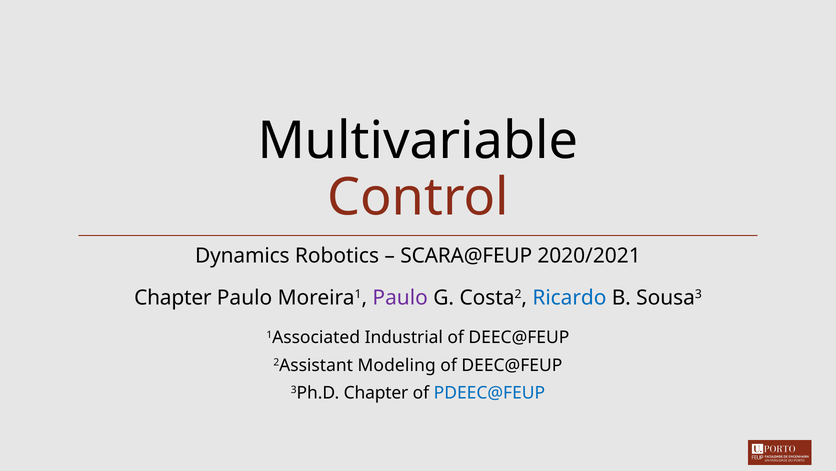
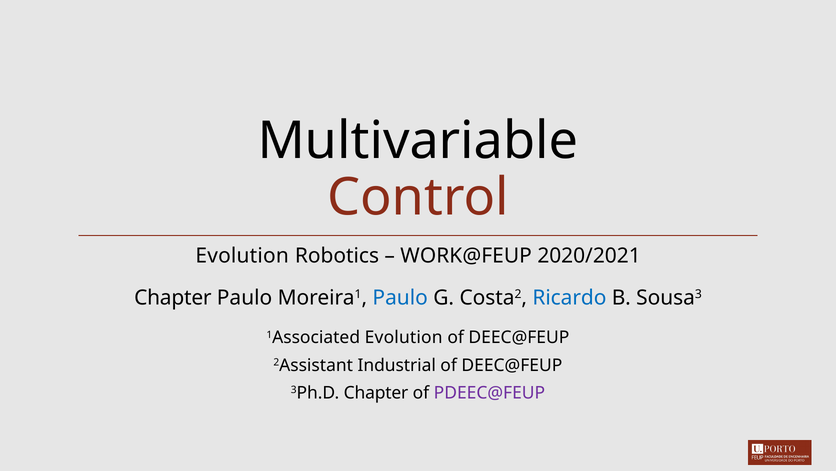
Dynamics at (242, 256): Dynamics -> Evolution
SCARA@FEUP: SCARA@FEUP -> WORK@FEUP
Paulo at (400, 297) colour: purple -> blue
1Associated Industrial: Industrial -> Evolution
Modeling: Modeling -> Industrial
PDEEC@FEUP colour: blue -> purple
